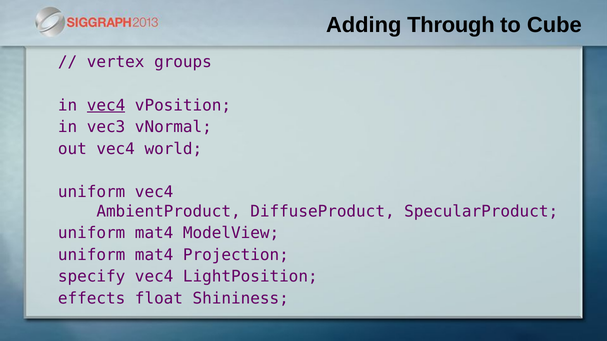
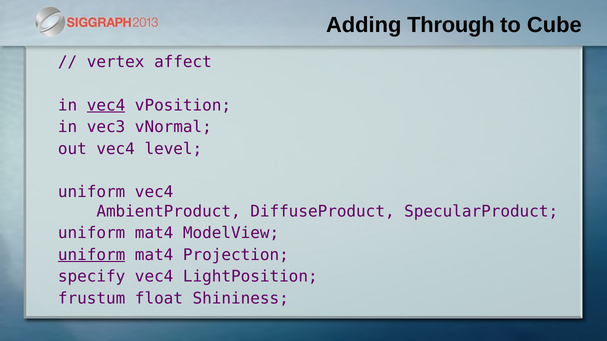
groups: groups -> affect
world: world -> level
uniform at (92, 255) underline: none -> present
effects: effects -> frustum
